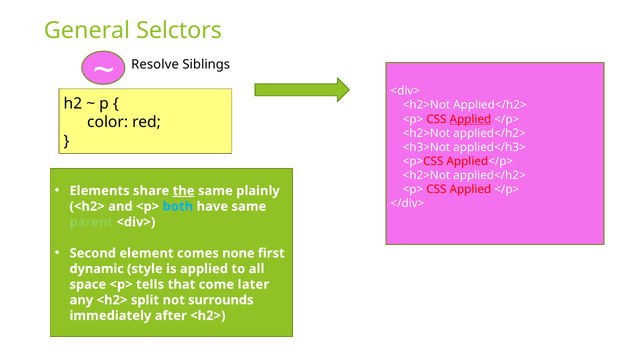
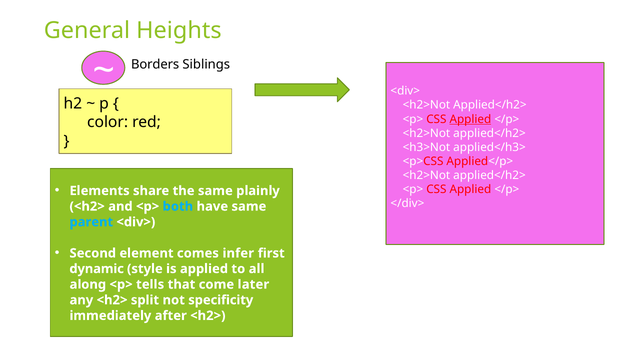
Selctors: Selctors -> Heights
Resolve: Resolve -> Borders
the underline: present -> none
parent colour: light green -> light blue
none: none -> infer
space: space -> along
surrounds: surrounds -> specificity
